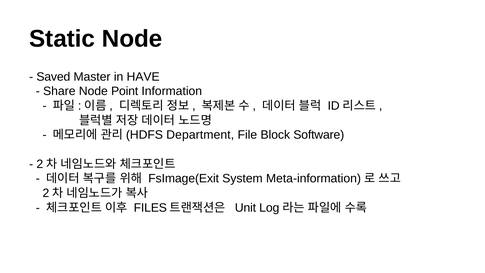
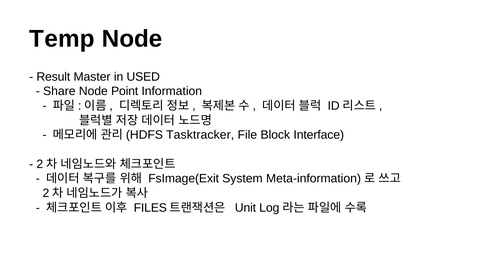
Static: Static -> Temp
Saved: Saved -> Result
HAVE: HAVE -> USED
Department: Department -> Tasktracker
Software: Software -> Interface
